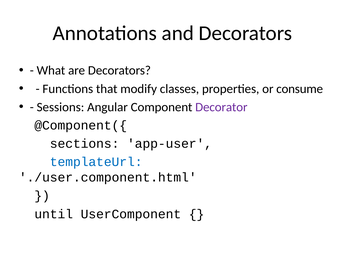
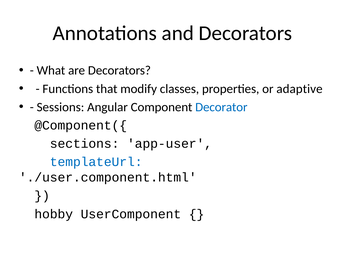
consume: consume -> adaptive
Decorator colour: purple -> blue
until: until -> hobby
